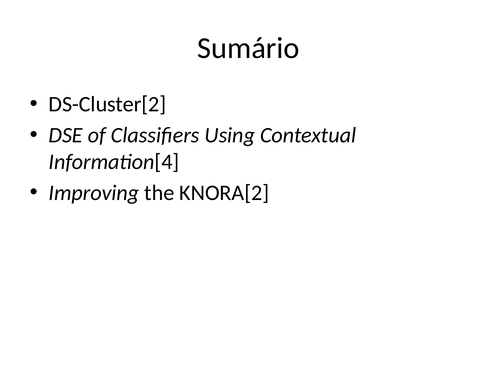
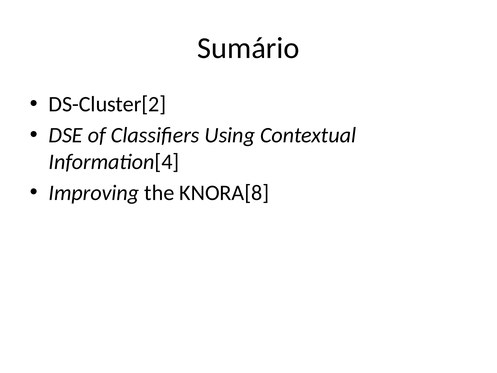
KNORA[2: KNORA[2 -> KNORA[8
